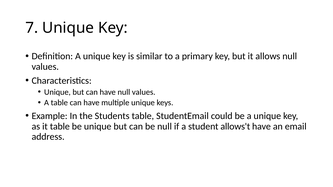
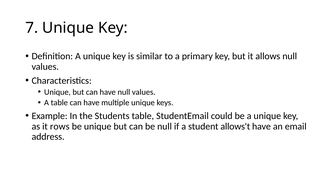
it table: table -> rows
